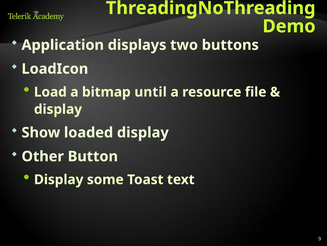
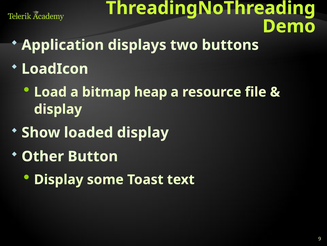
until: until -> heap
